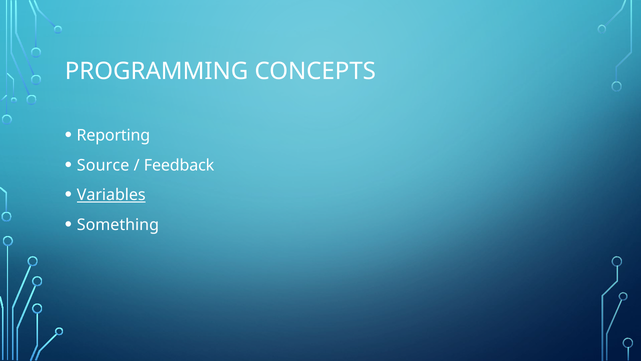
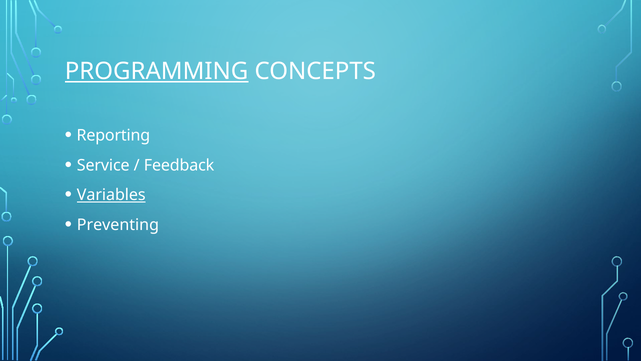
PROGRAMMING underline: none -> present
Source: Source -> Service
Something: Something -> Preventing
